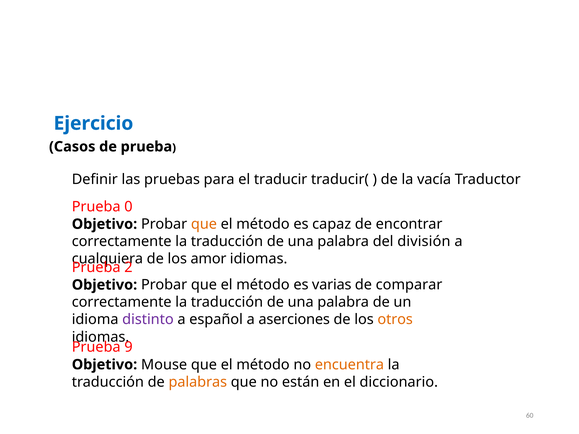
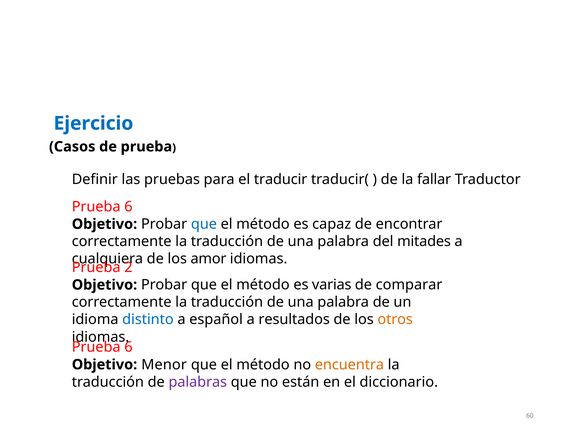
vacía: vacía -> fallar
0 at (128, 207): 0 -> 6
que at (204, 224) colour: orange -> blue
división: división -> mitades
distinto colour: purple -> blue
aserciones: aserciones -> resultados
9 at (128, 347): 9 -> 6
Mouse: Mouse -> Menor
palabras colour: orange -> purple
